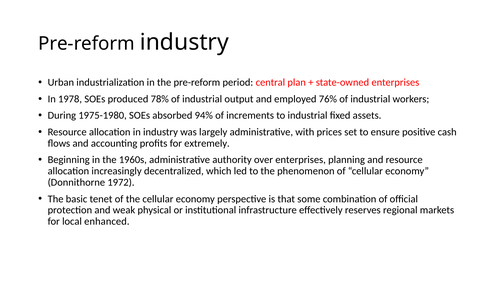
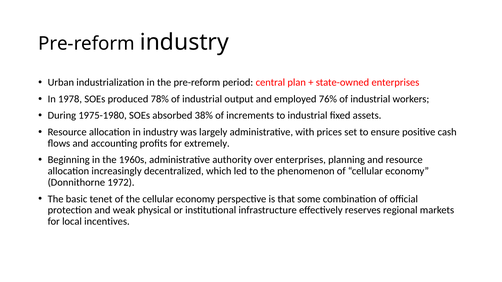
94%: 94% -> 38%
enhanced: enhanced -> incentives
